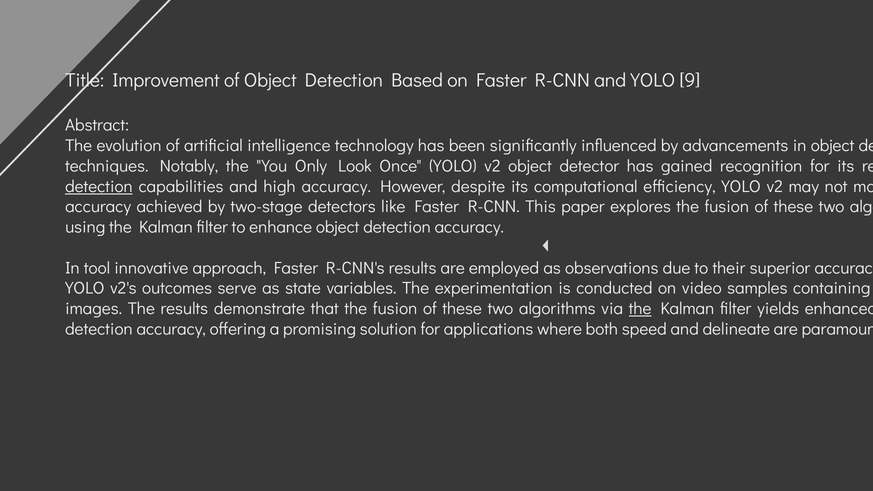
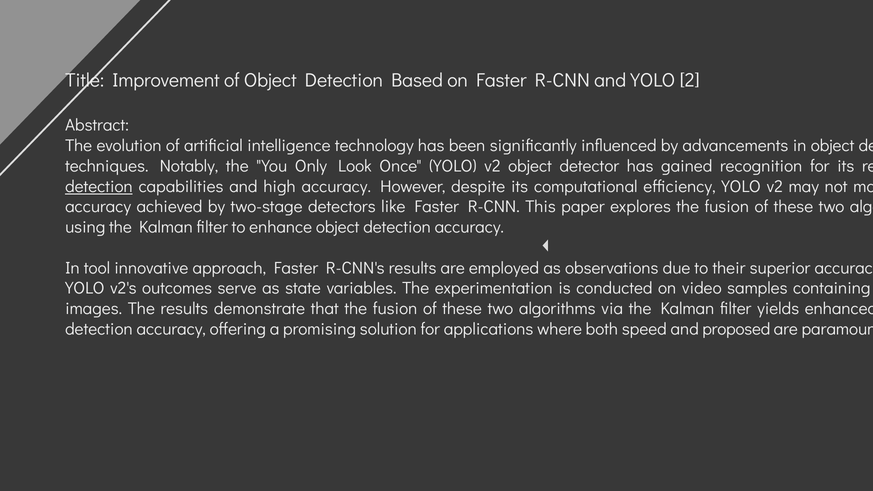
9: 9 -> 2
the at (640, 309) underline: present -> none
delineate: delineate -> proposed
